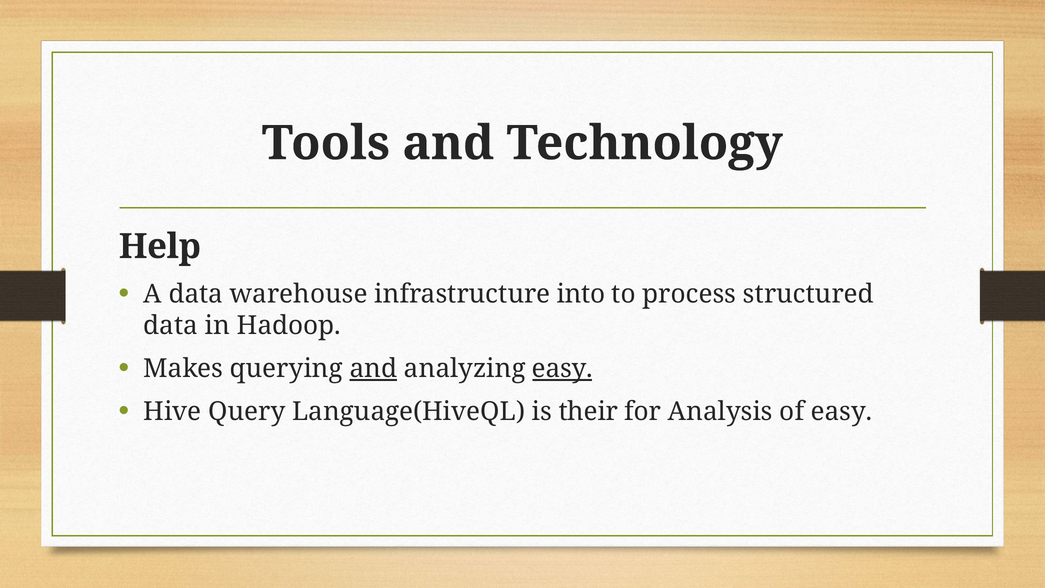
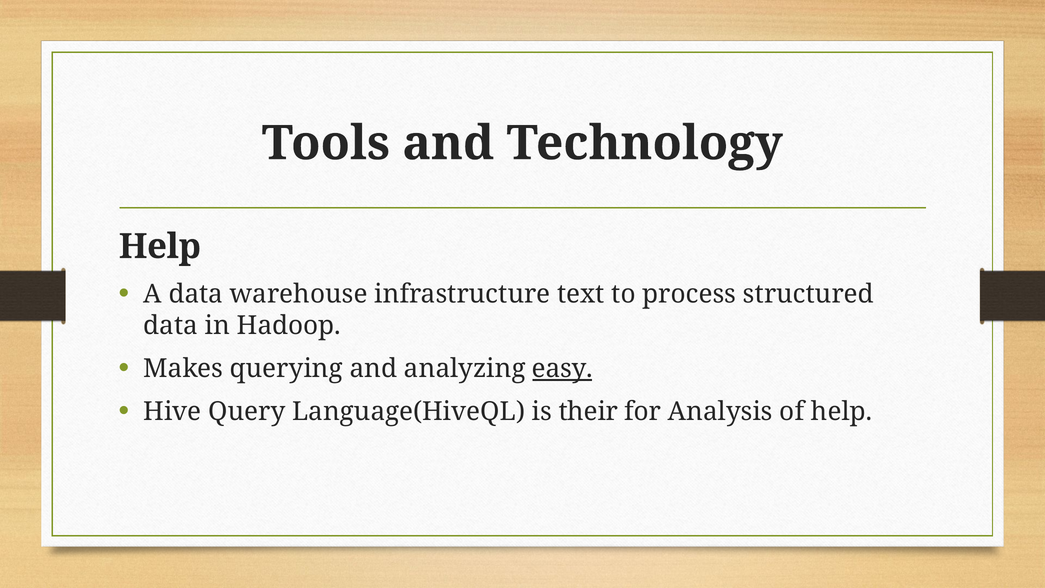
into: into -> text
and at (373, 369) underline: present -> none
of easy: easy -> help
